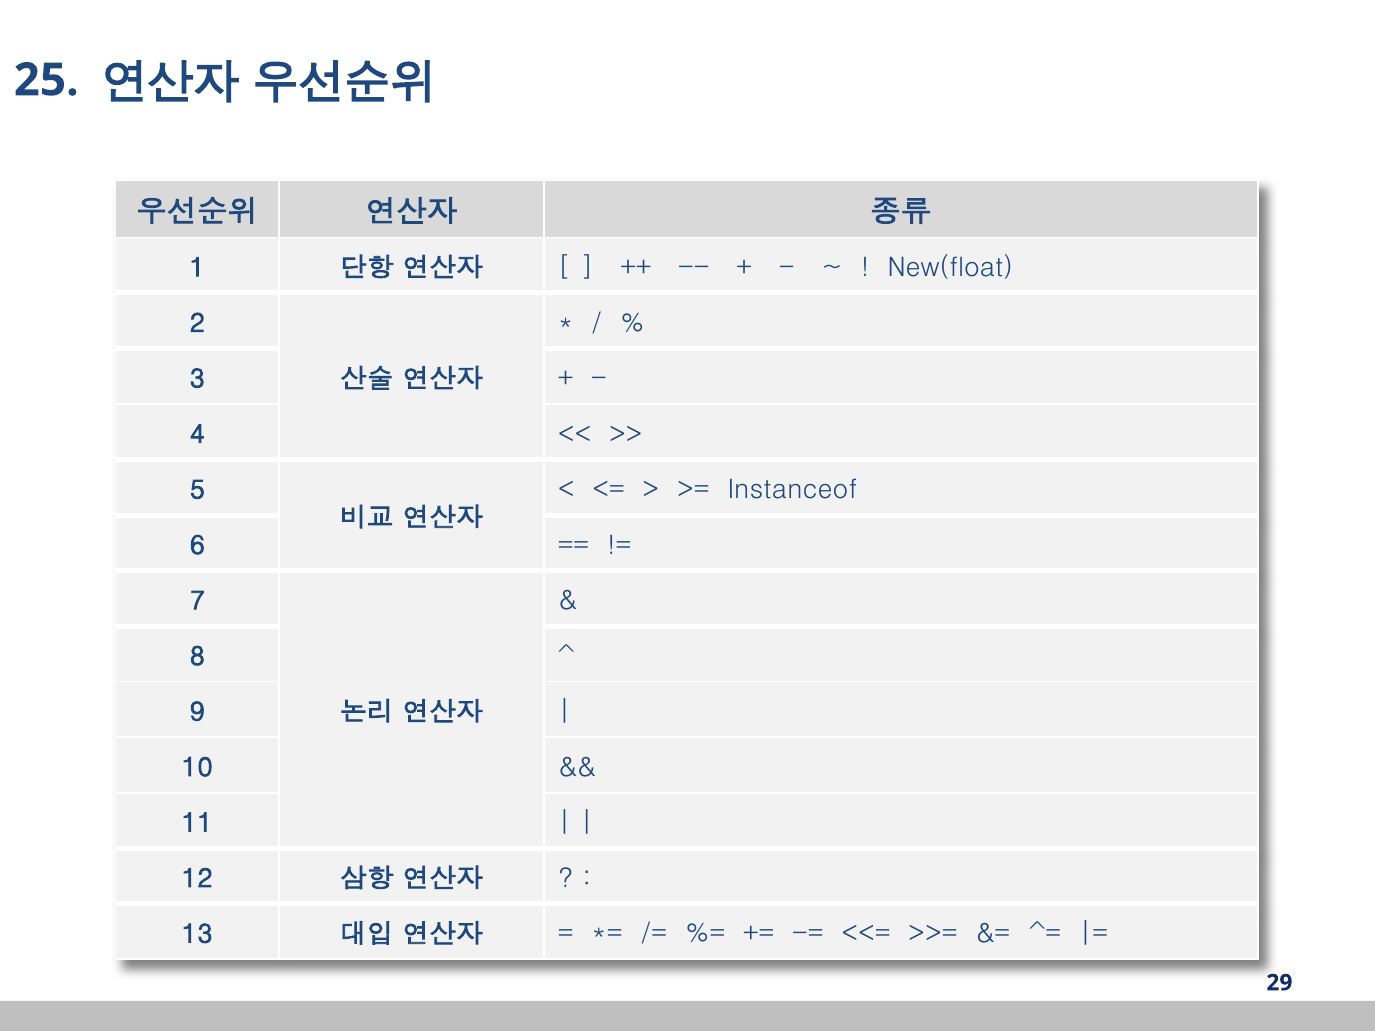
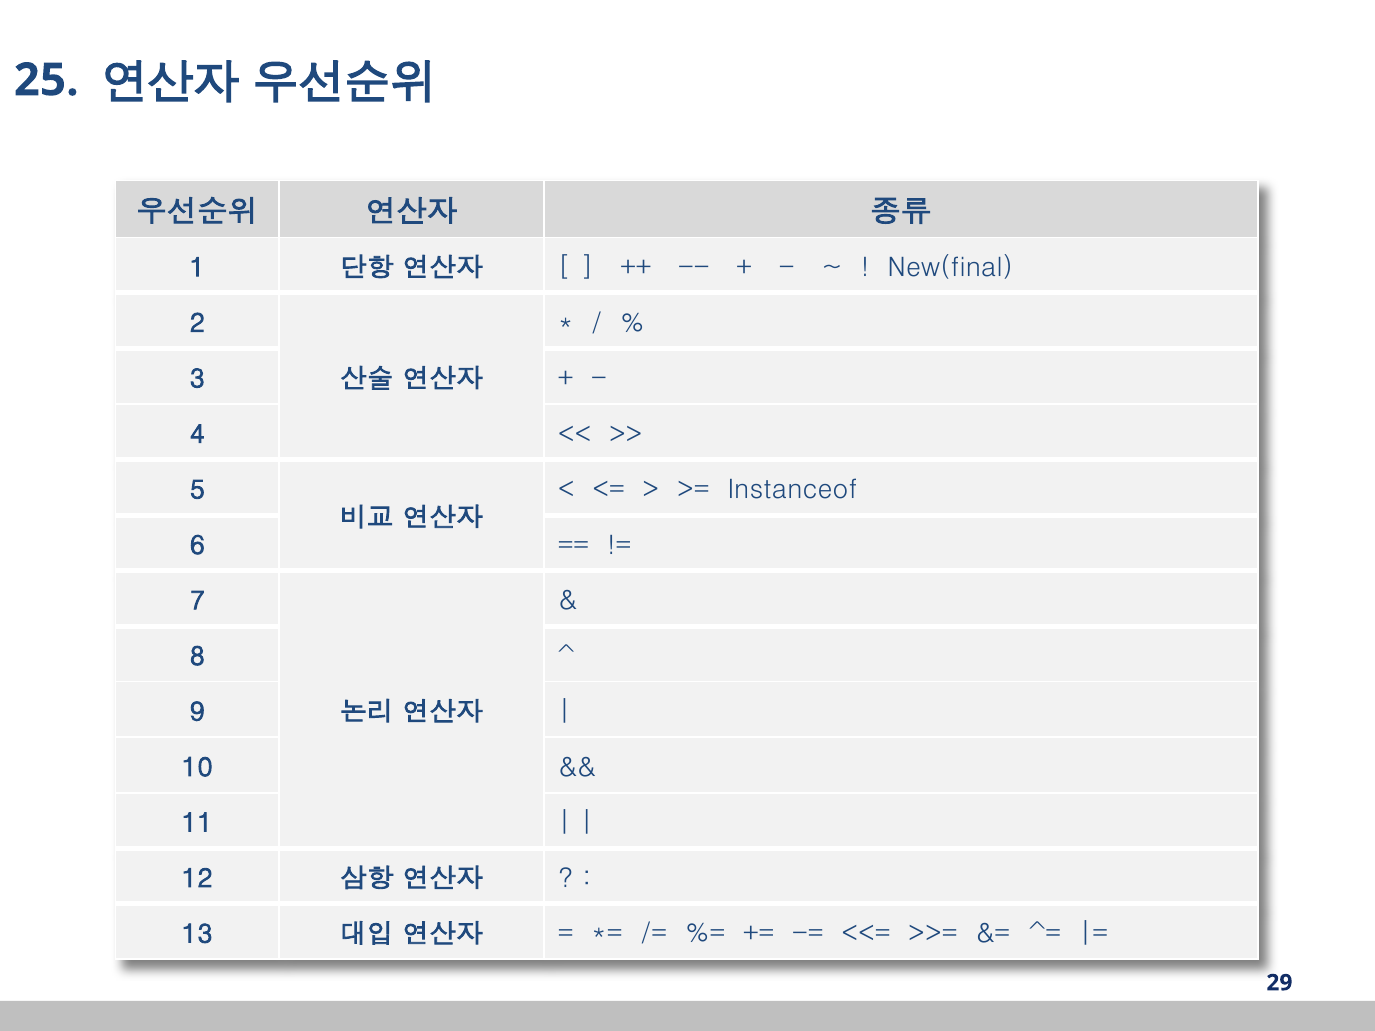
New(float: New(float -> New(final
